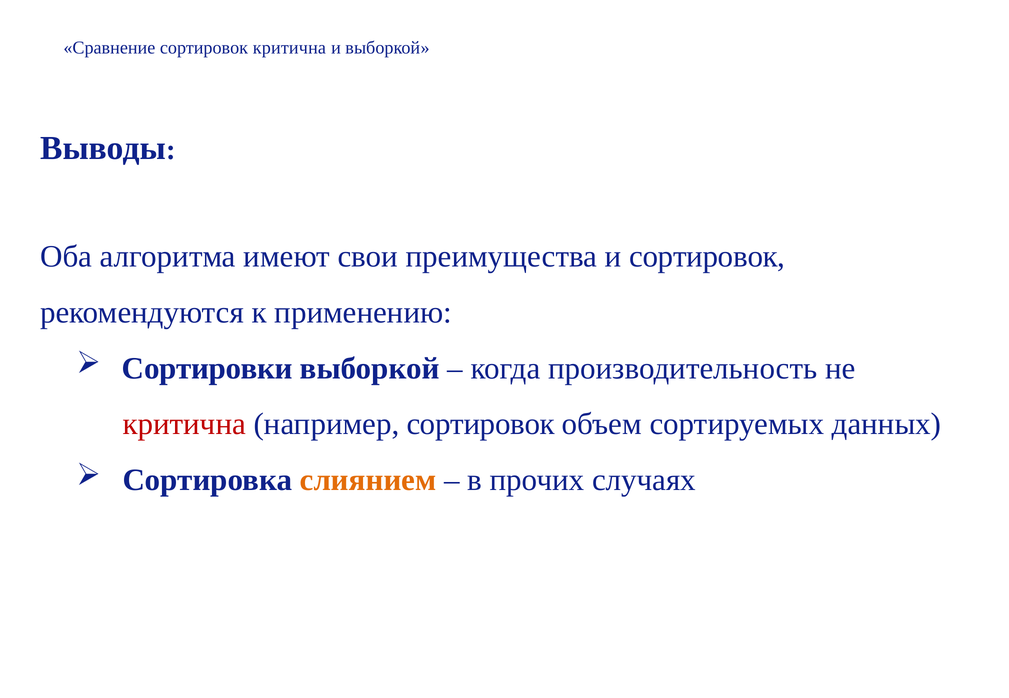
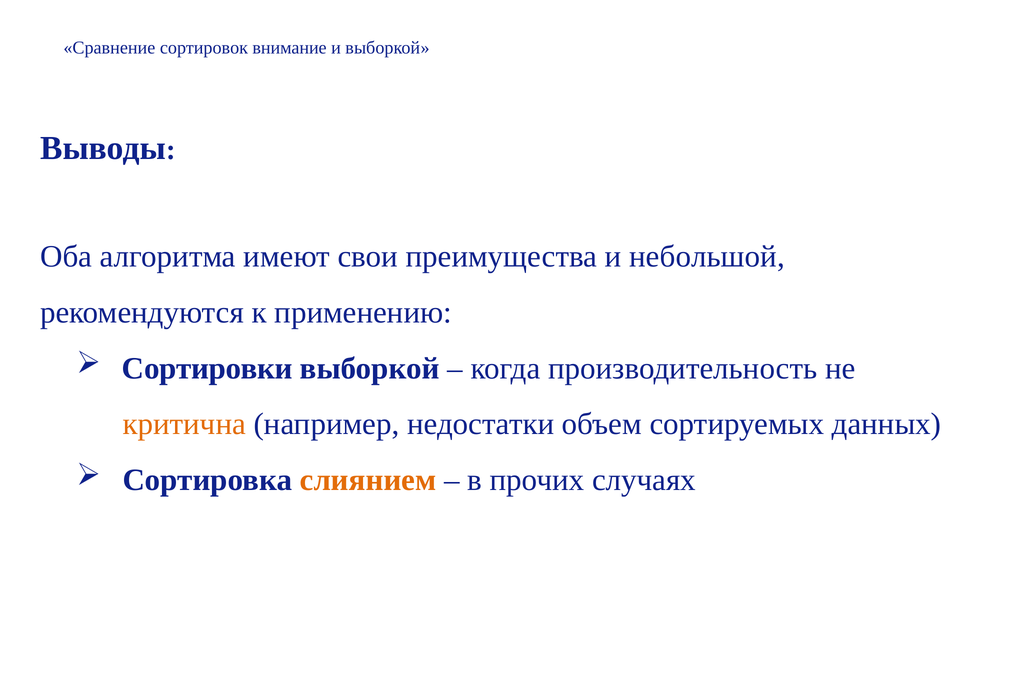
сортировок критична: критична -> внимание
и сортировок: сортировок -> небольшой
критична at (184, 424) colour: red -> orange
например сортировок: сортировок -> недостатки
